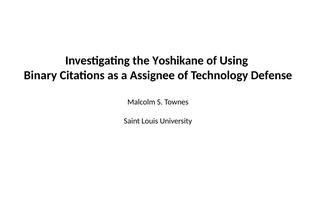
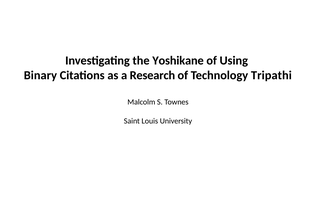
Assignee: Assignee -> Research
Defense: Defense -> Tripathi
